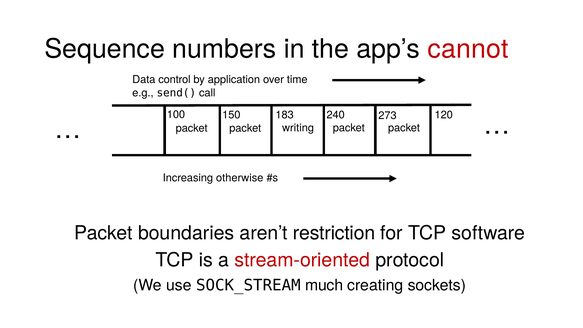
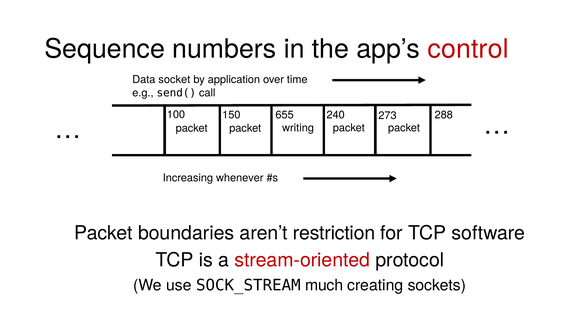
cannot: cannot -> control
control: control -> socket
183: 183 -> 655
120: 120 -> 288
otherwise: otherwise -> whenever
